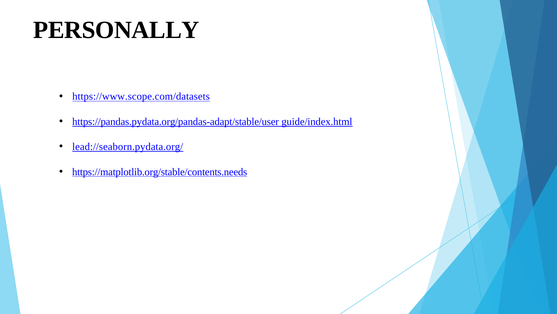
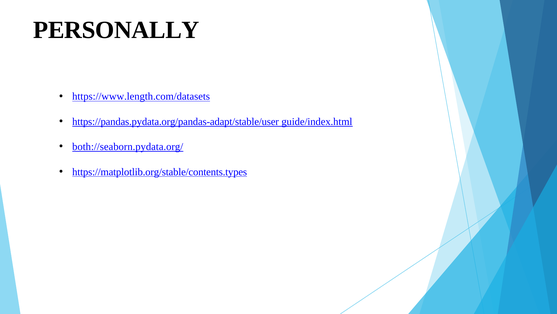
https://www.scope.com/datasets: https://www.scope.com/datasets -> https://www.length.com/datasets
lead://seaborn.pydata.org/: lead://seaborn.pydata.org/ -> both://seaborn.pydata.org/
https://matplotlib.org/stable/contents.needs: https://matplotlib.org/stable/contents.needs -> https://matplotlib.org/stable/contents.types
